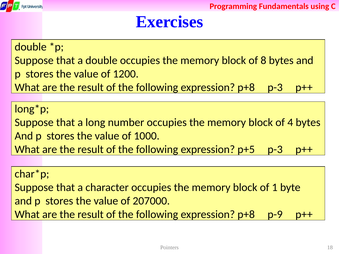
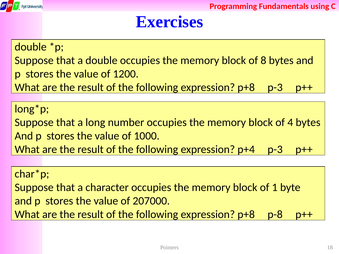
p+5: p+5 -> p+4
p-9: p-9 -> p-8
